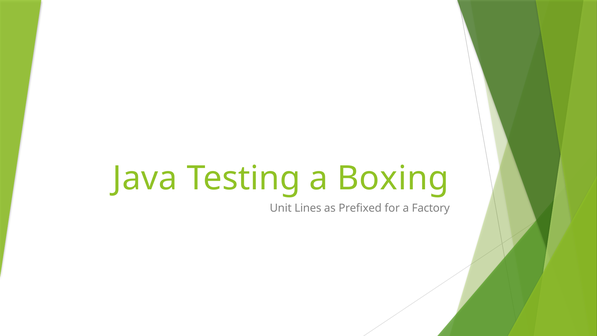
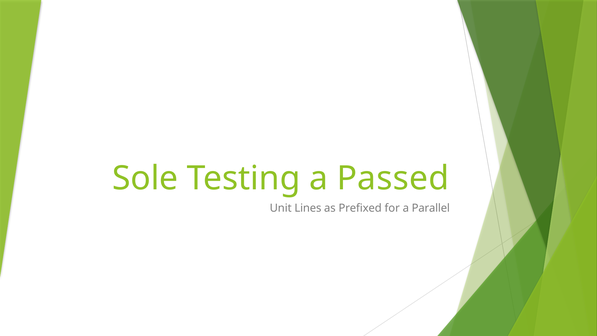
Java: Java -> Sole
Boxing: Boxing -> Passed
Factory: Factory -> Parallel
